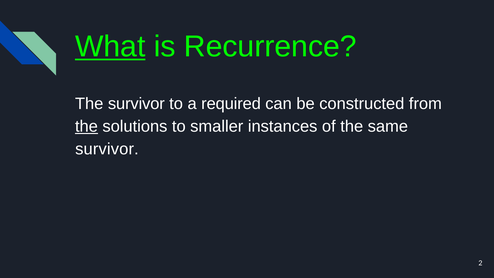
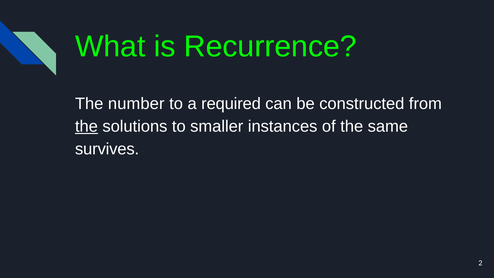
What underline: present -> none
The survivor: survivor -> number
survivor at (107, 149): survivor -> survives
